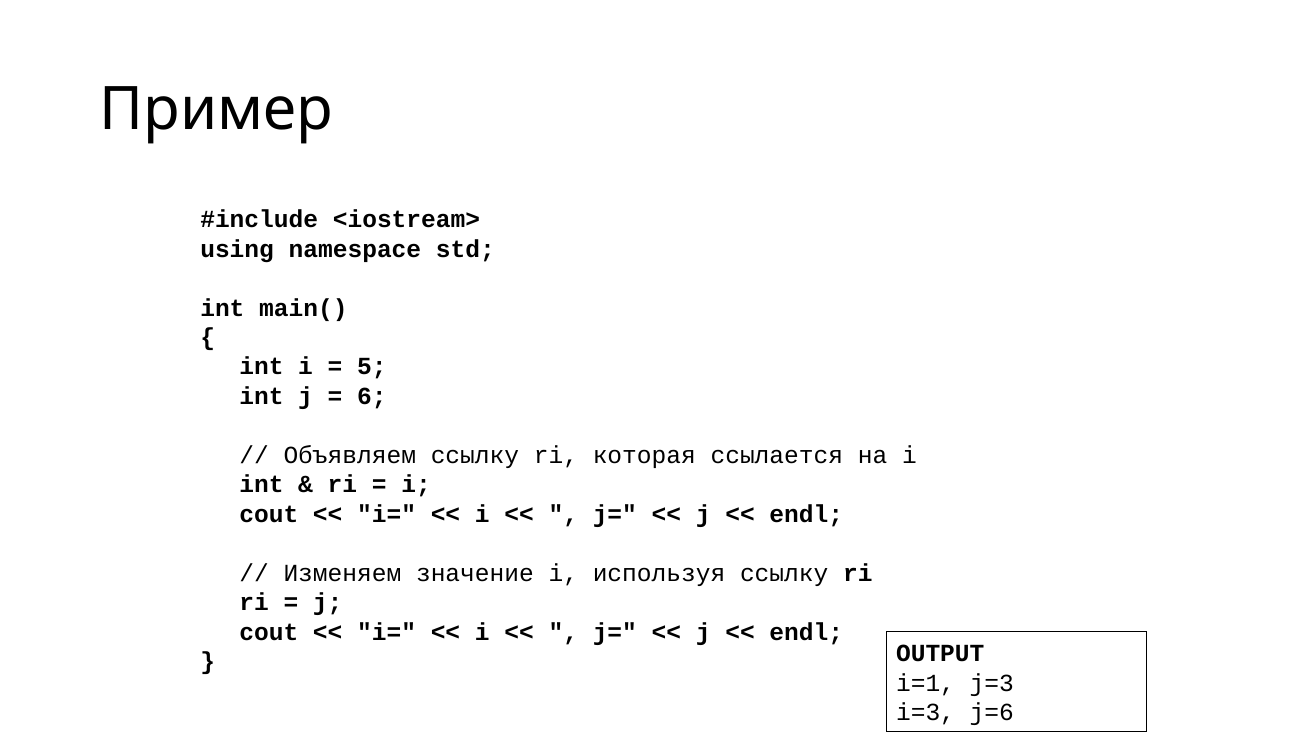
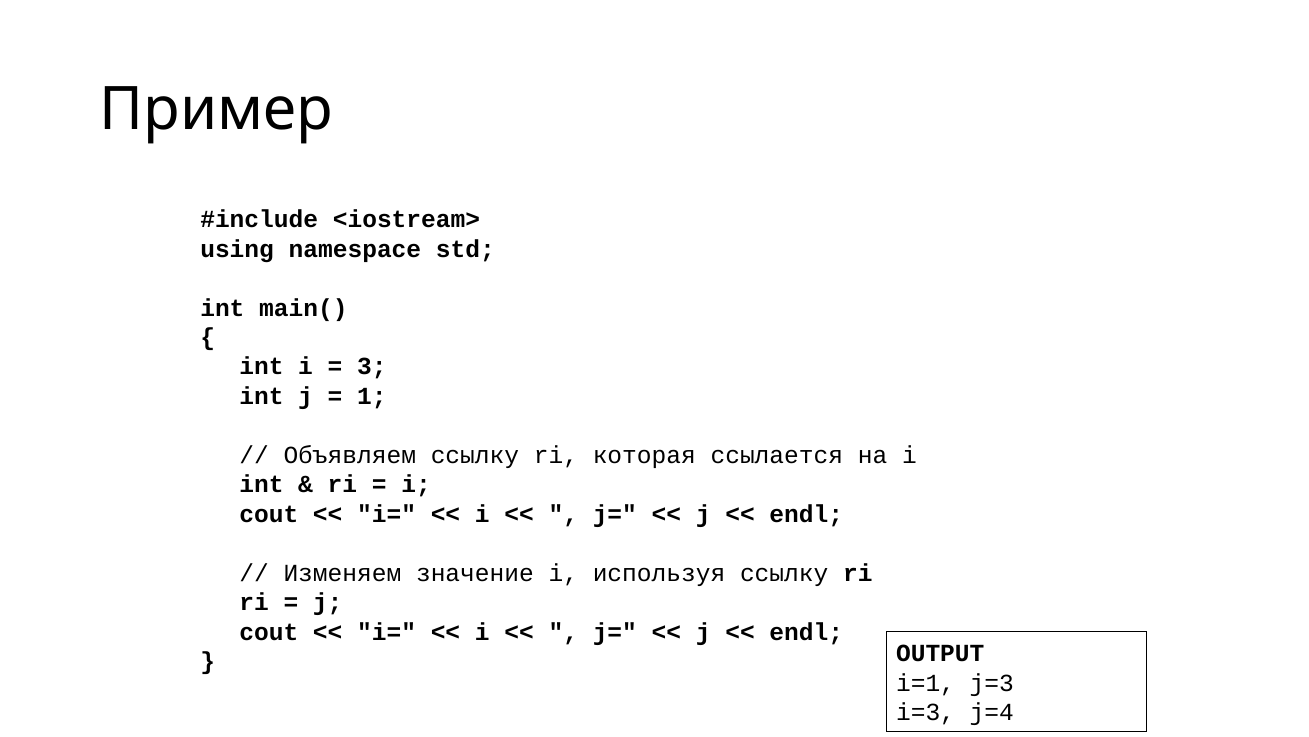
5: 5 -> 3
6: 6 -> 1
j=6: j=6 -> j=4
